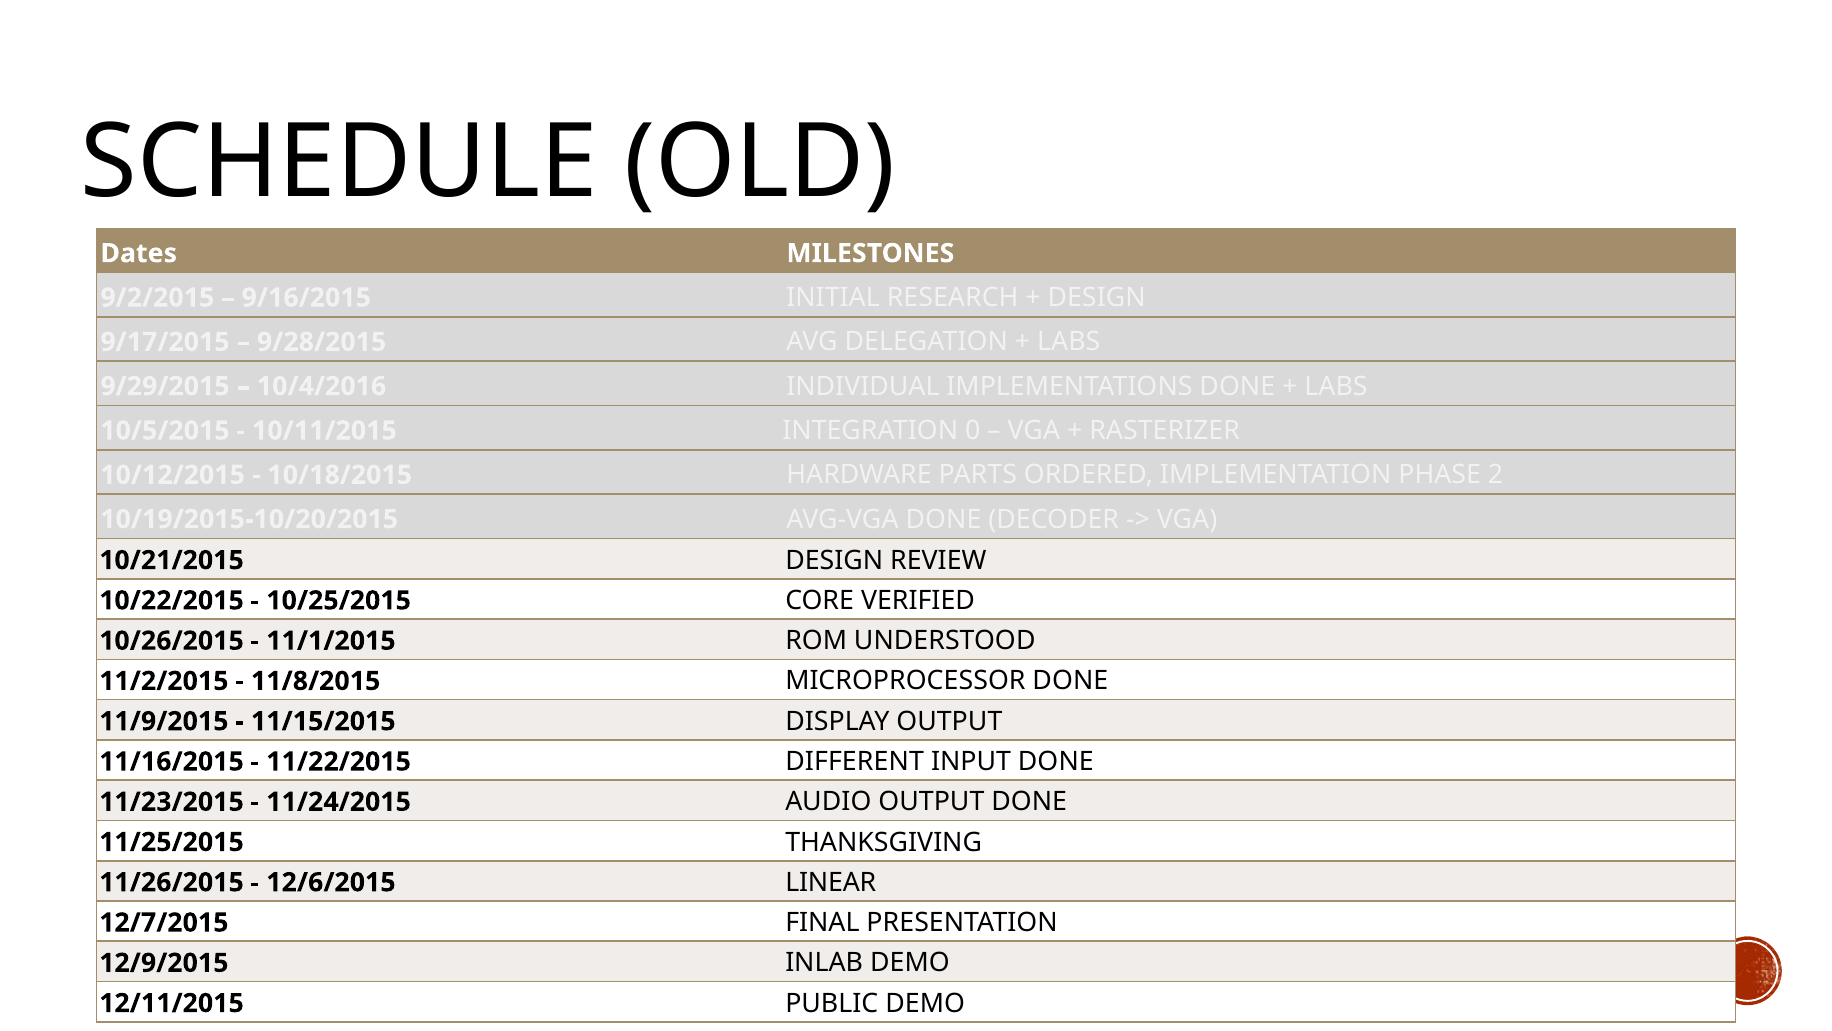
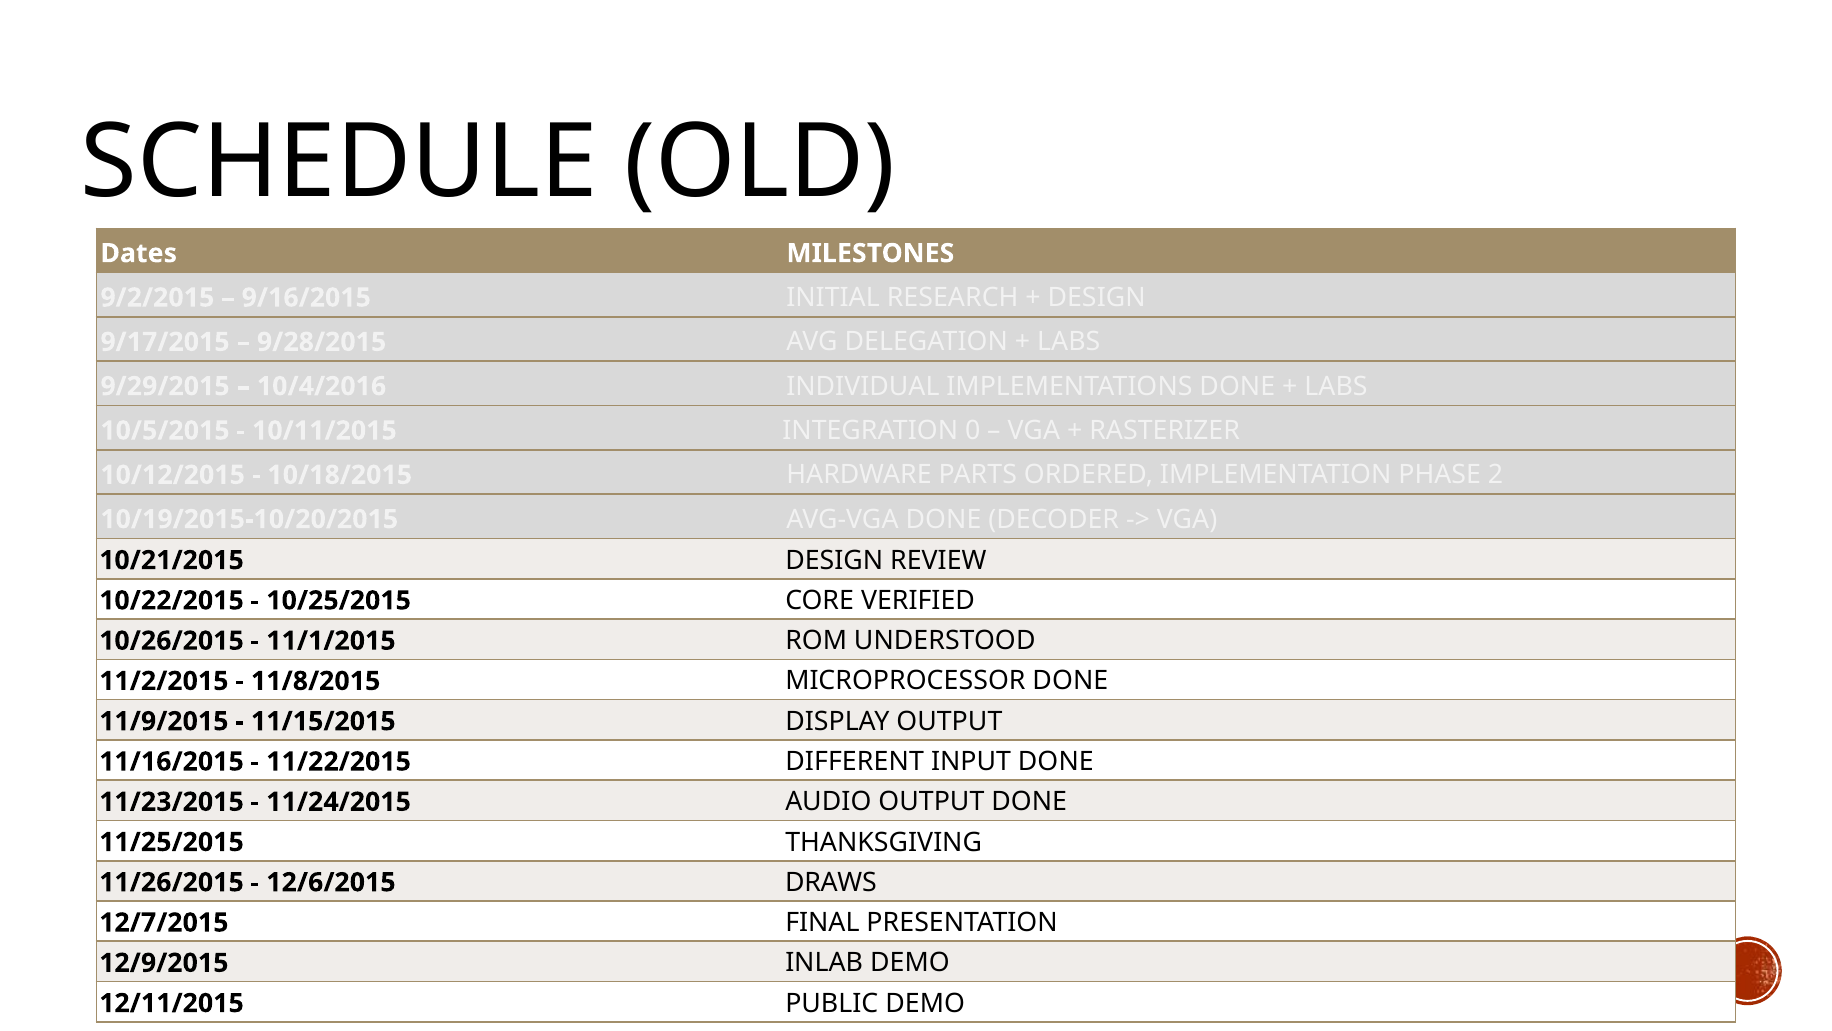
LINEAR: LINEAR -> DRAWS
